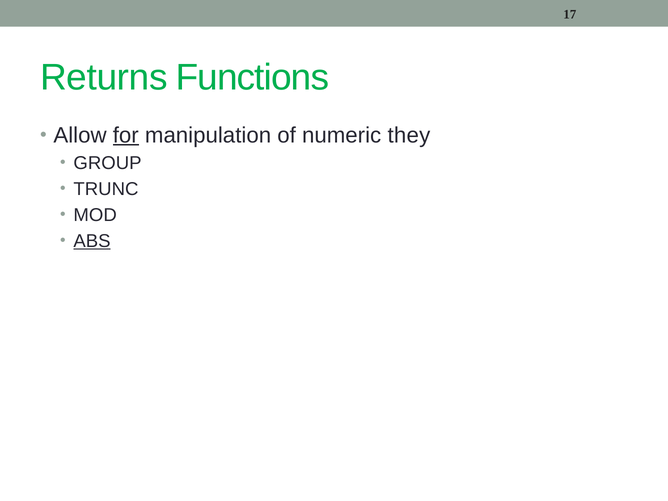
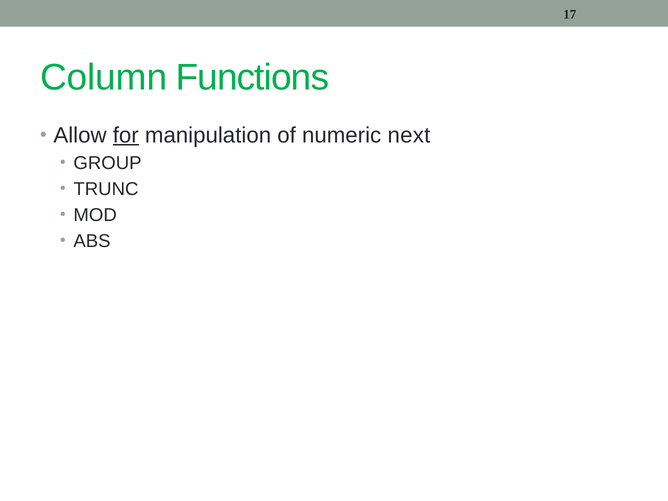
Returns: Returns -> Column
they: they -> next
ABS underline: present -> none
